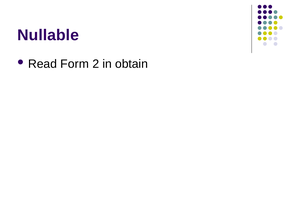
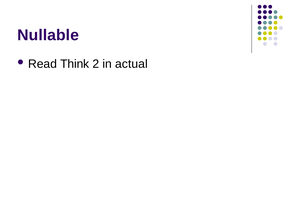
Form: Form -> Think
obtain: obtain -> actual
